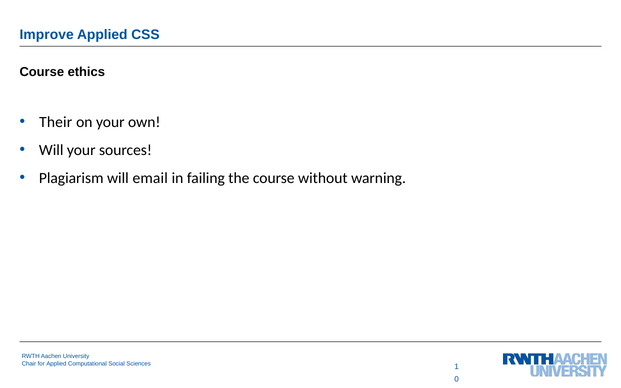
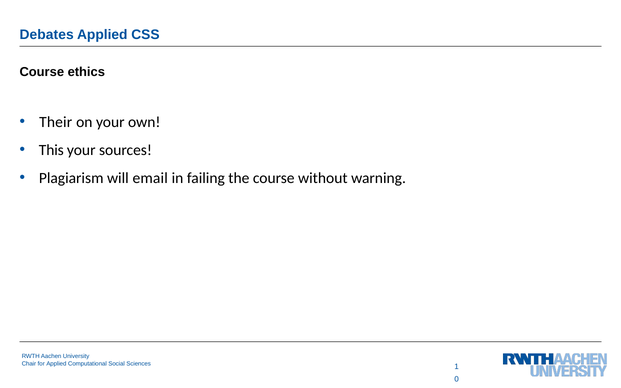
Improve: Improve -> Debates
Will at (51, 150): Will -> This
